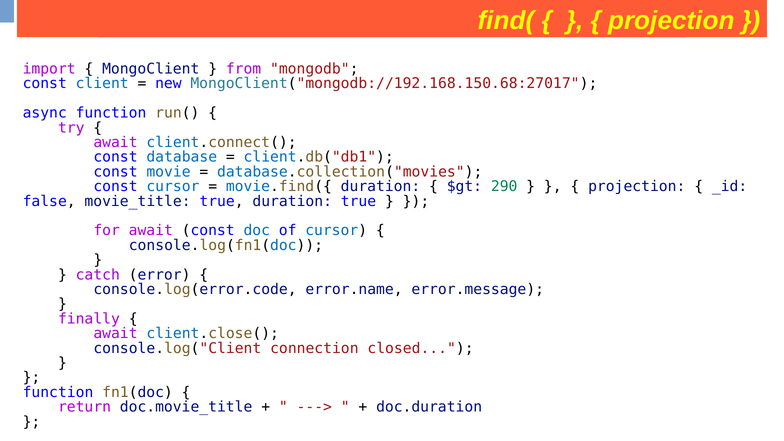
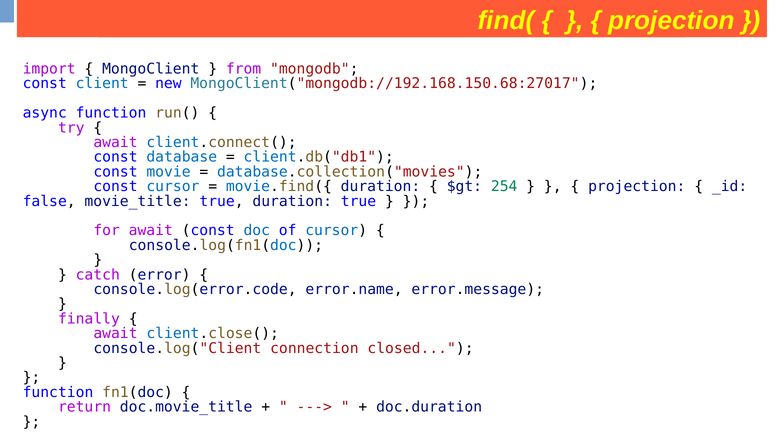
290: 290 -> 254
